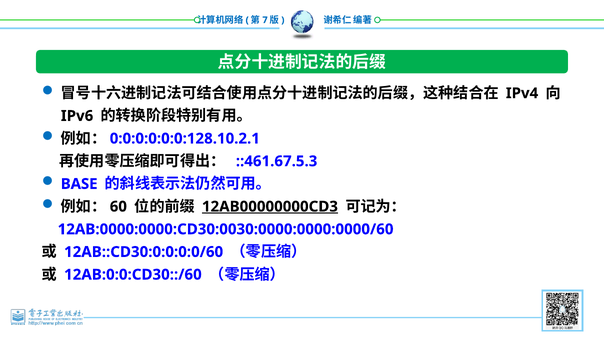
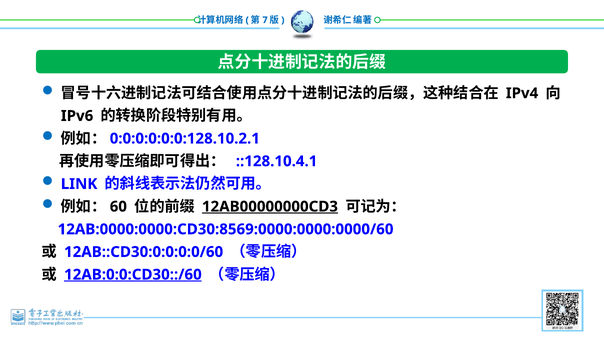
::461.67.5.3: ::461.67.5.3 -> ::128.10.4.1
BASE: BASE -> LINK
12AB:0000:0000:CD30:0030:0000:0000:0000/60: 12AB:0000:0000:CD30:0030:0000:0000:0000/60 -> 12AB:0000:0000:CD30:8569:0000:0000:0000/60
12AB:0:0:CD30::/60 underline: none -> present
